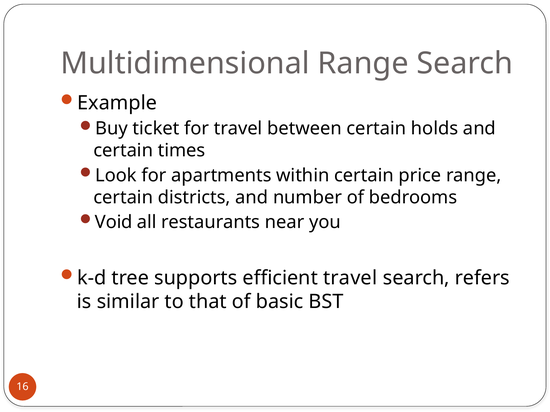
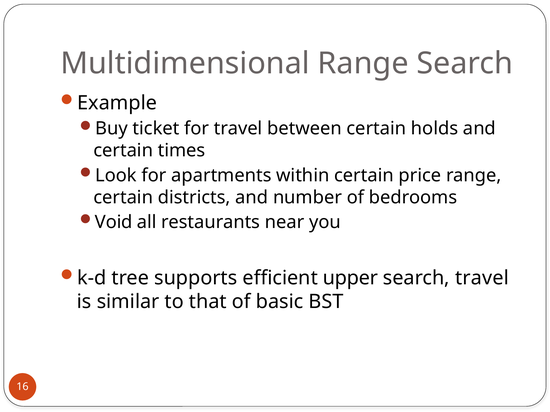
efficient travel: travel -> upper
search refers: refers -> travel
